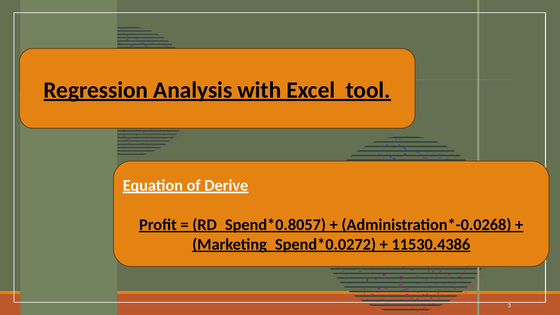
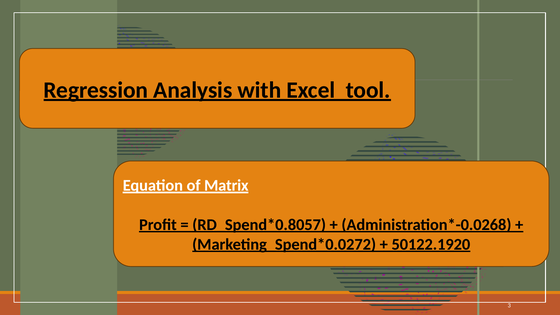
Derive: Derive -> Matrix
11530.4386: 11530.4386 -> 50122.1920
